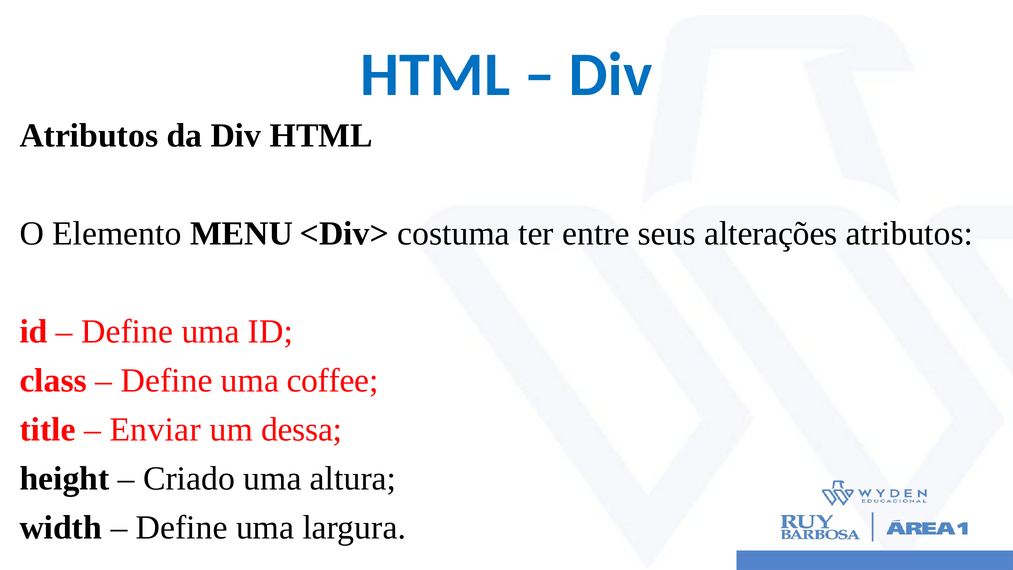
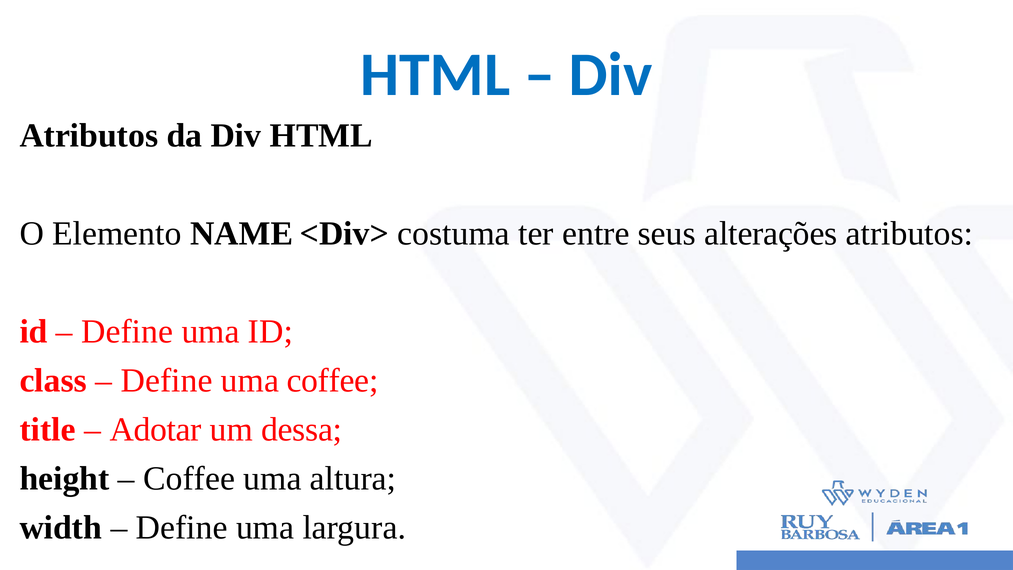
MENU: MENU -> NAME
Enviar: Enviar -> Adotar
Criado at (189, 478): Criado -> Coffee
